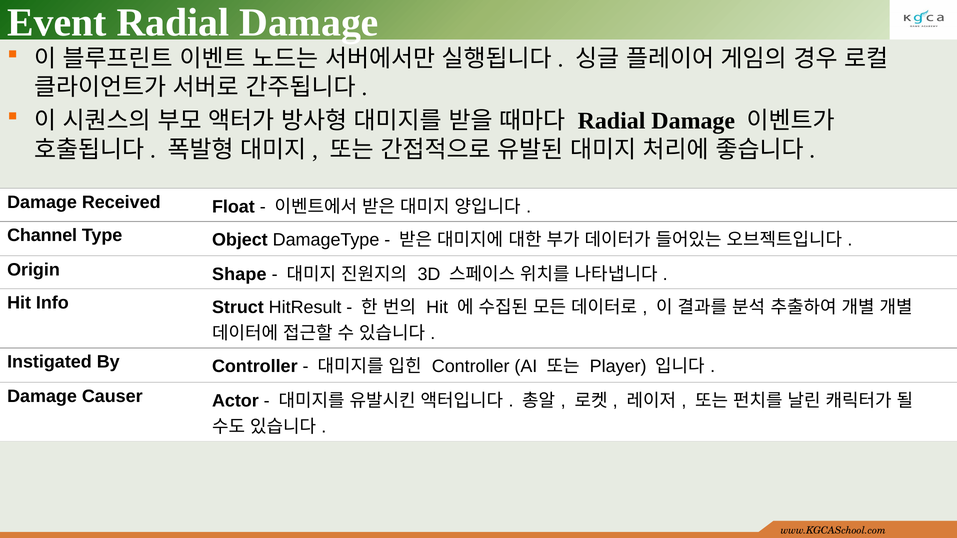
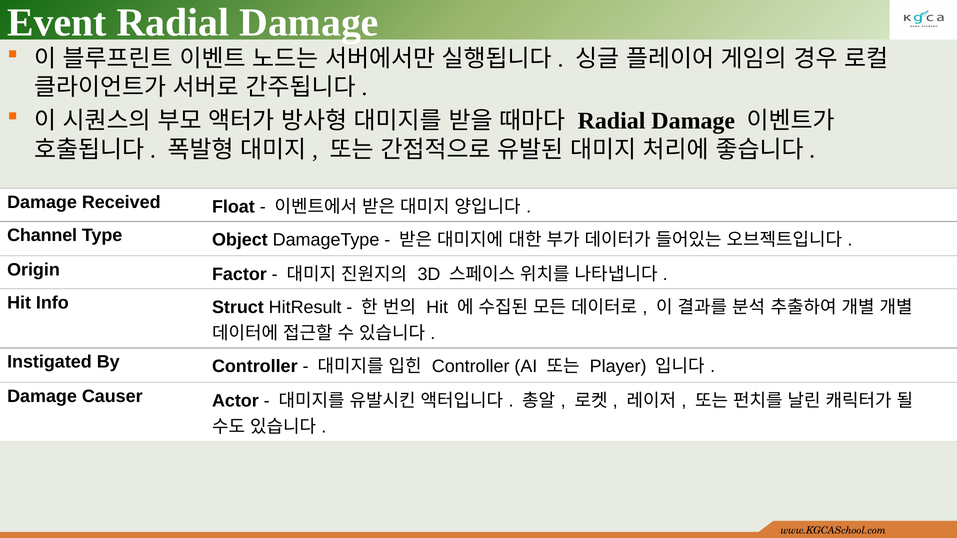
Shape: Shape -> Factor
